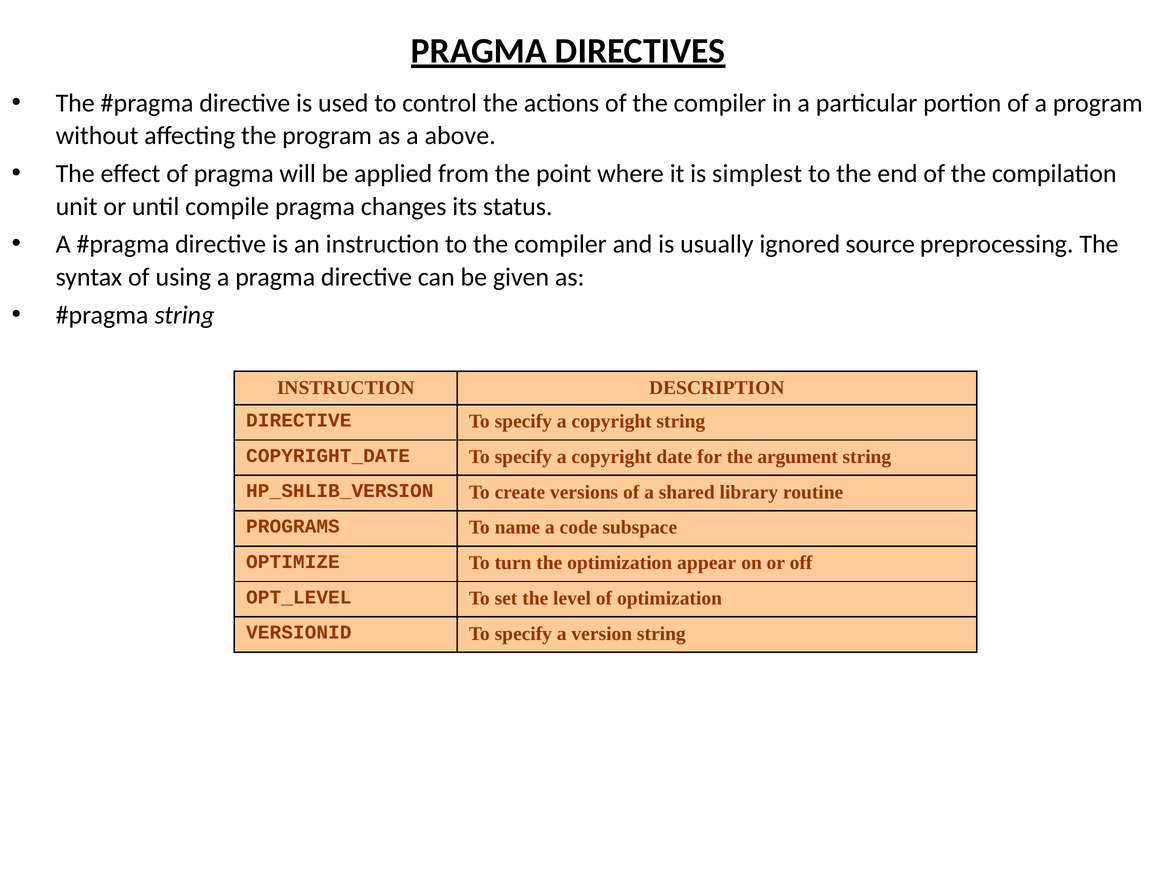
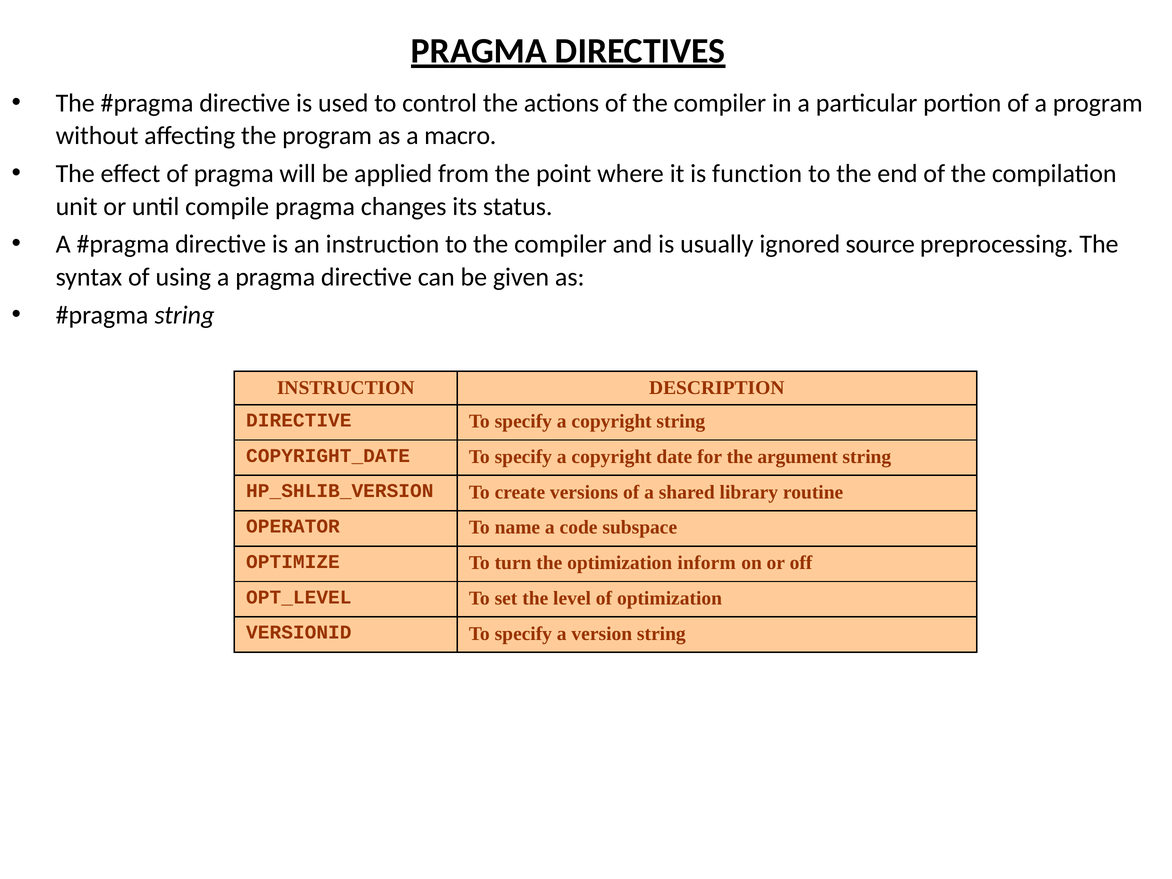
above: above -> macro
simplest: simplest -> function
PROGRAMS: PROGRAMS -> OPERATOR
appear: appear -> inform
